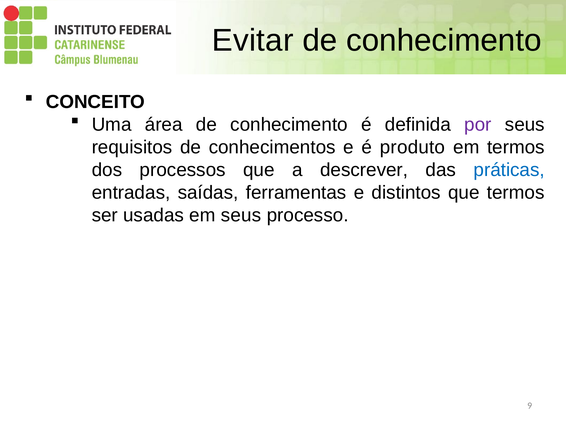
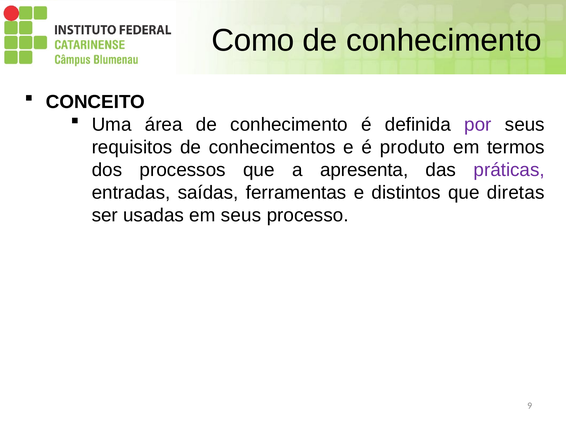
Evitar: Evitar -> Como
descrever: descrever -> apresenta
práticas colour: blue -> purple
que termos: termos -> diretas
